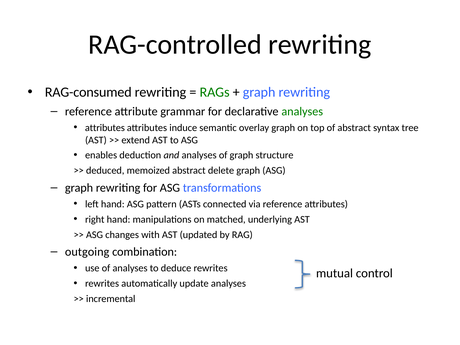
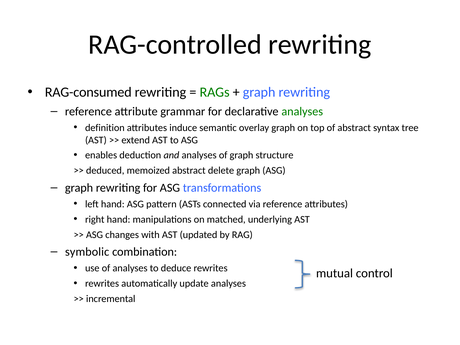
attributes at (105, 128): attributes -> definition
outgoing: outgoing -> symbolic
